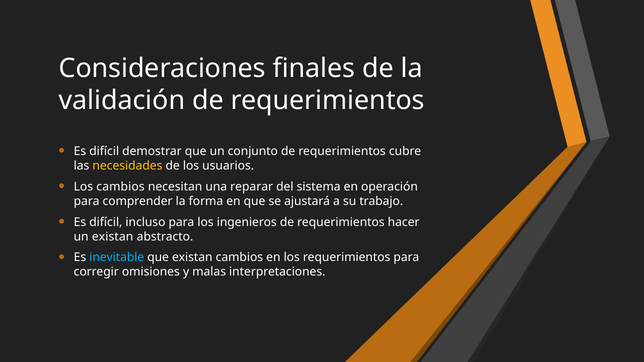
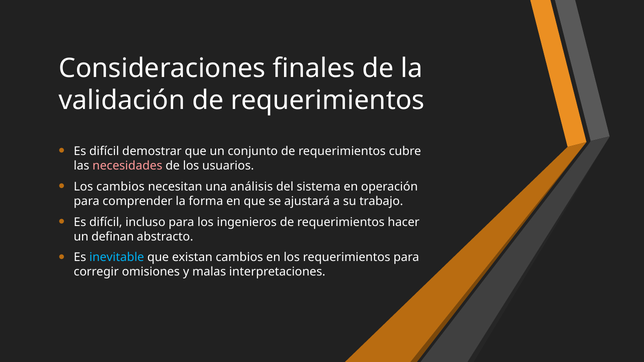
necesidades colour: yellow -> pink
reparar: reparar -> análisis
un existan: existan -> definan
